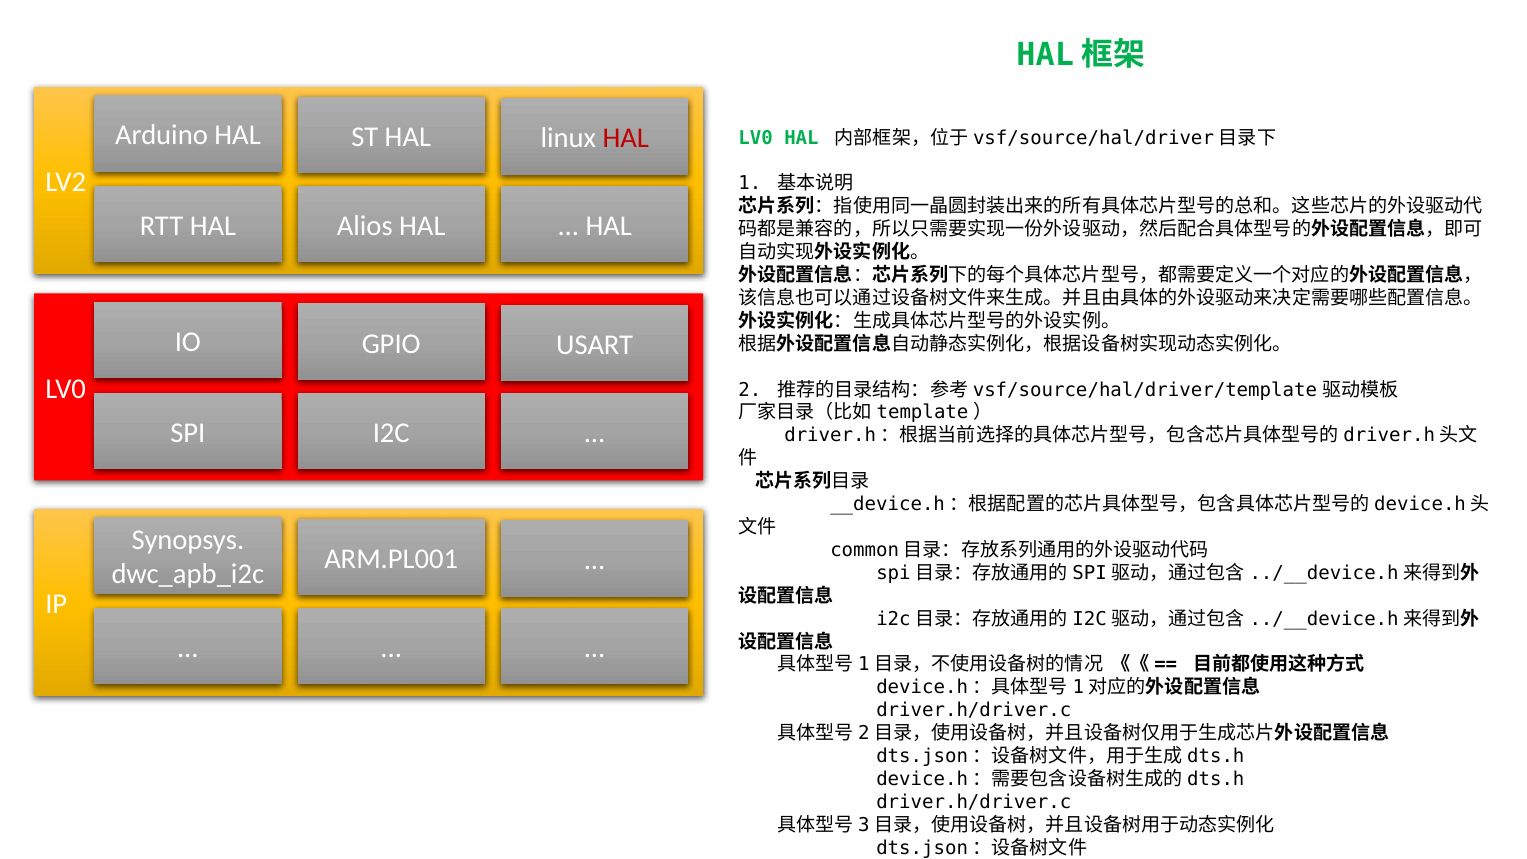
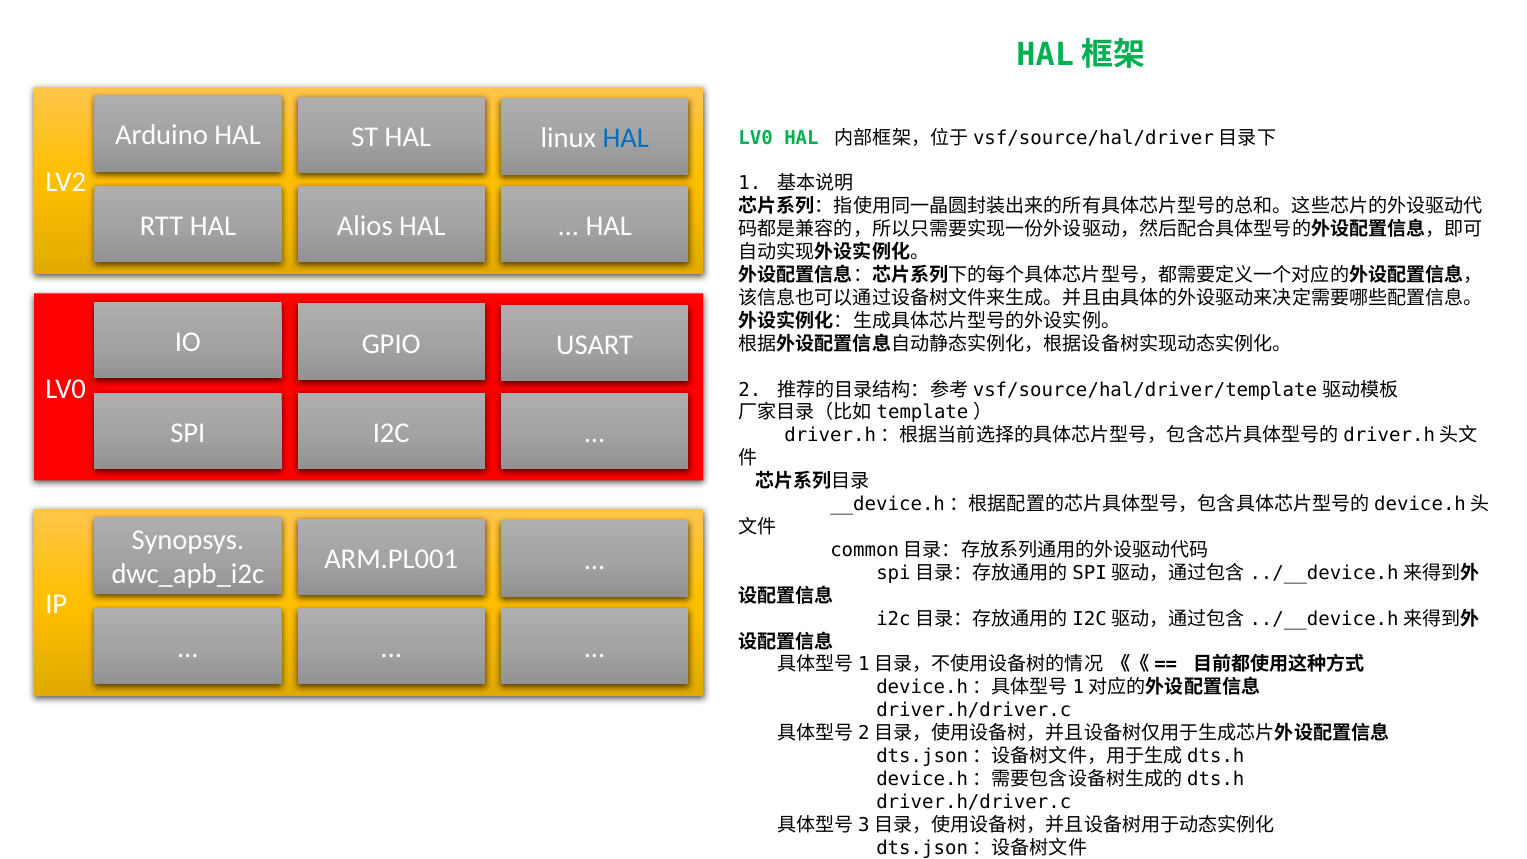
HAL at (626, 138) colour: red -> blue
